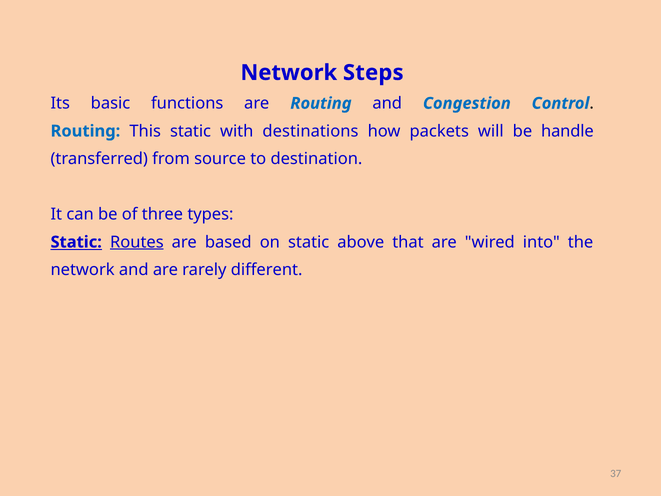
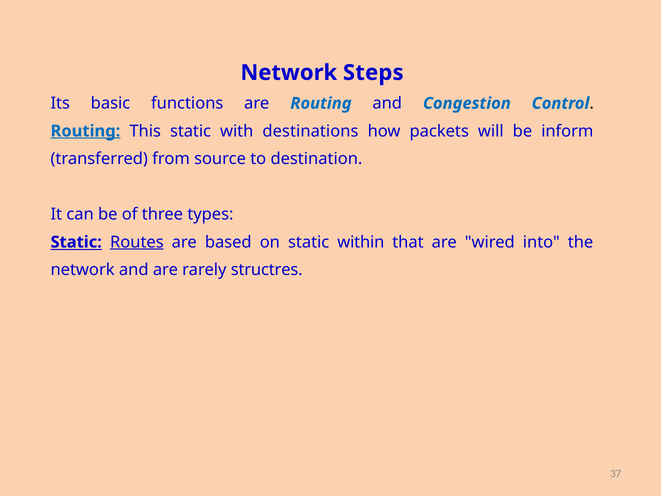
Routing at (85, 131) underline: none -> present
handle: handle -> inform
above: above -> within
different: different -> structres
